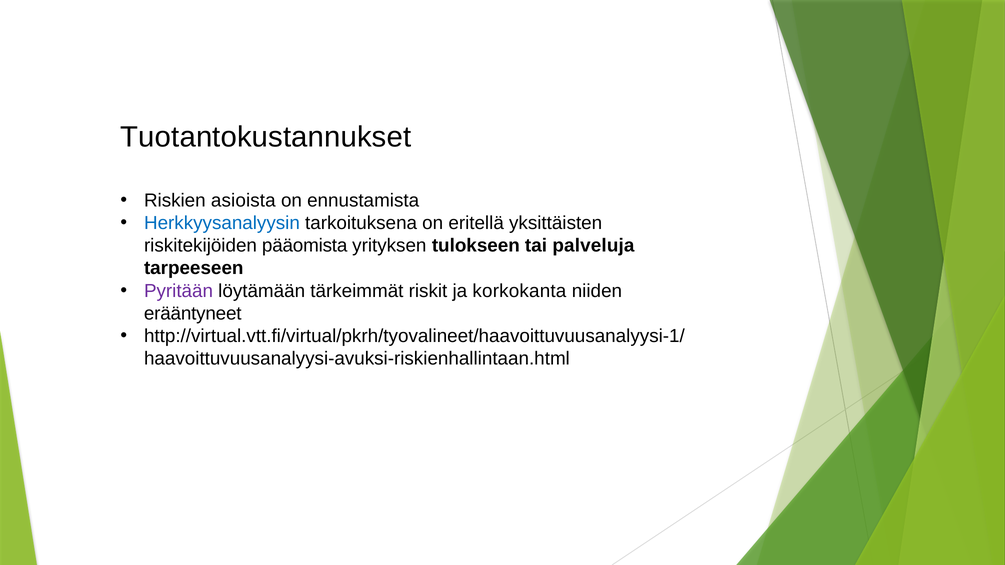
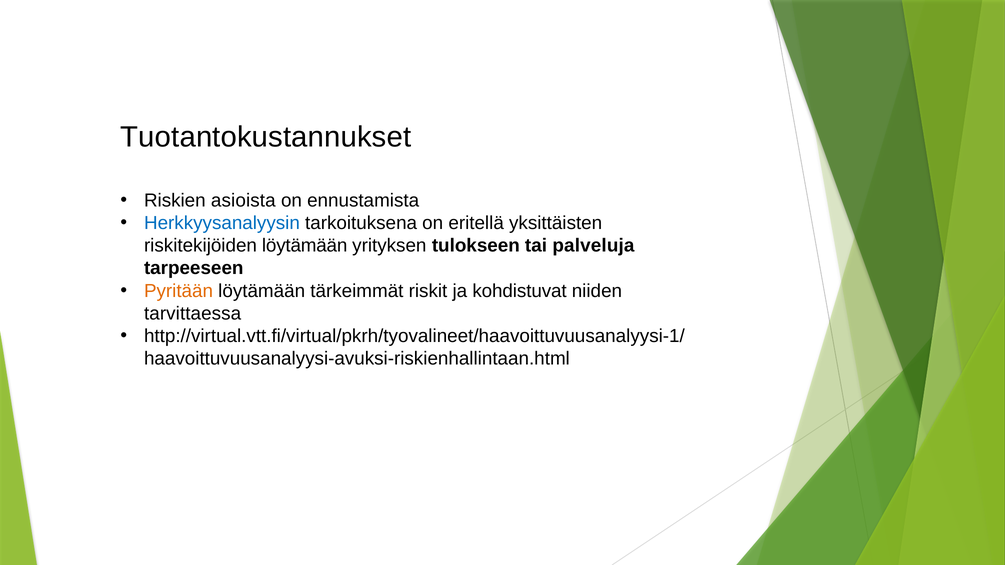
riskitekijöiden pääomista: pääomista -> löytämään
Pyritään colour: purple -> orange
korkokanta: korkokanta -> kohdistuvat
erääntyneet: erääntyneet -> tarvittaessa
